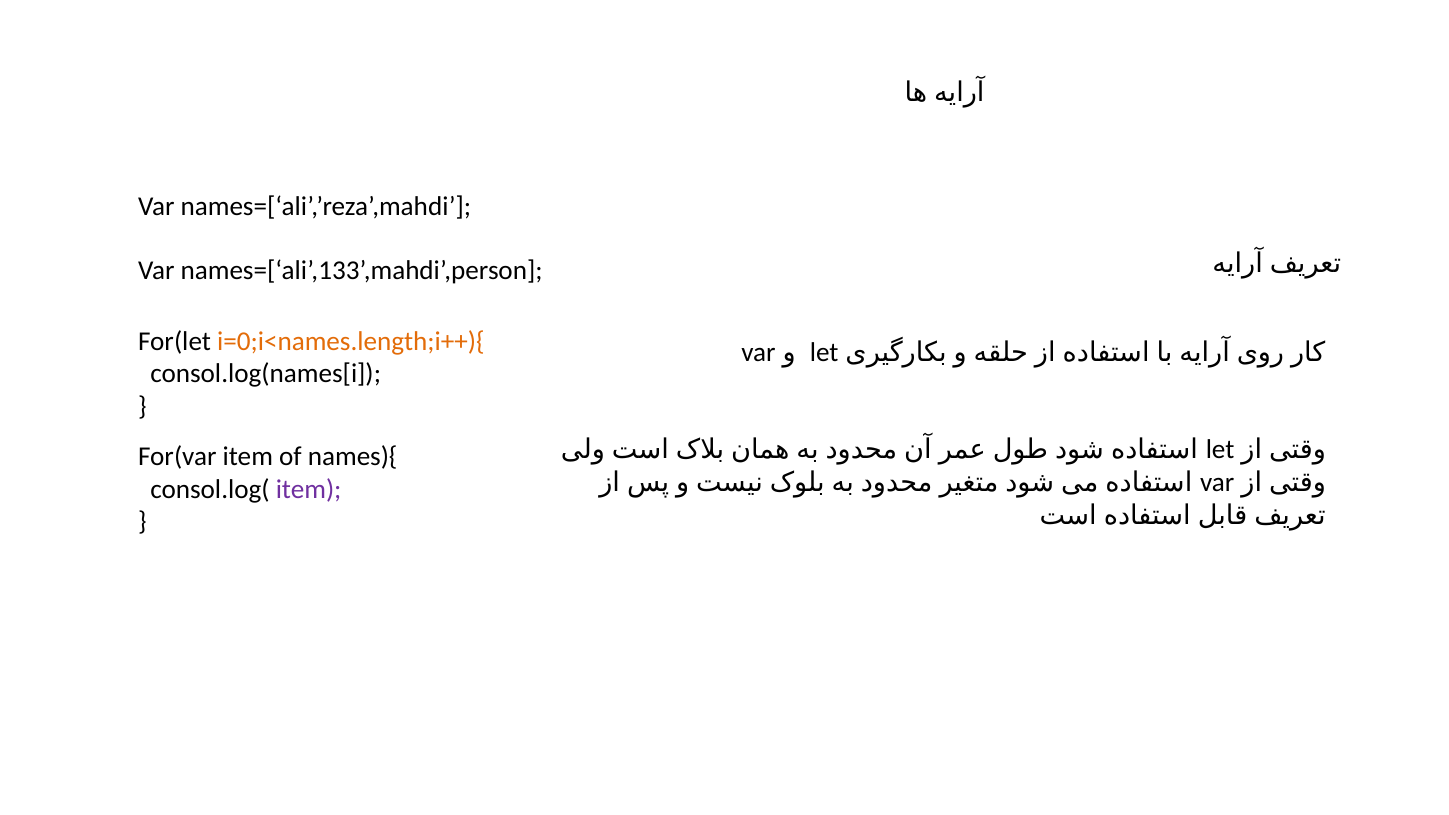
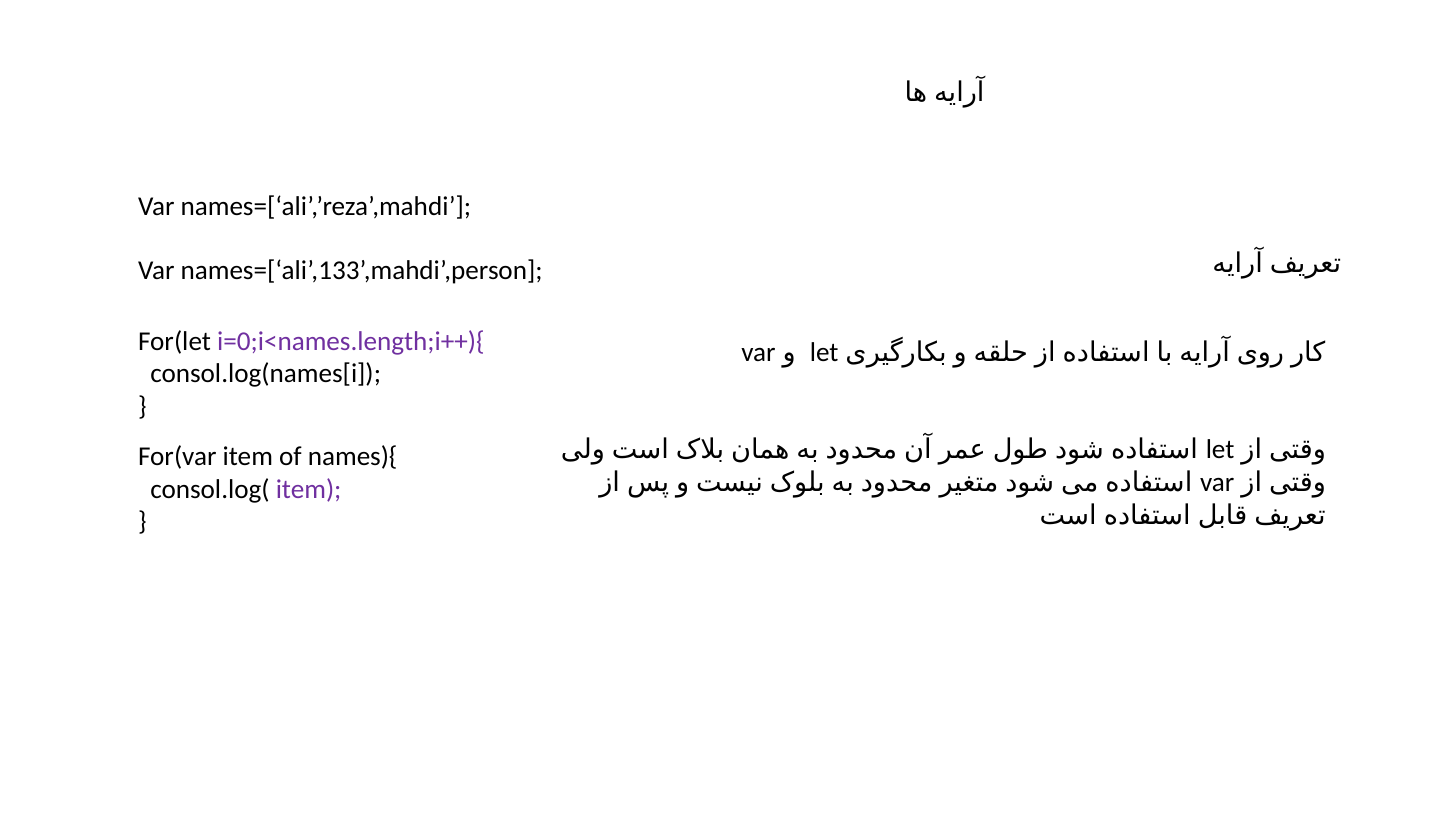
i=0;i<names.length;i++){ colour: orange -> purple
